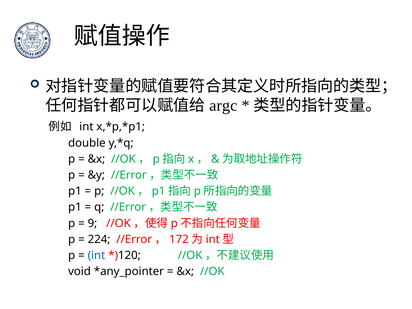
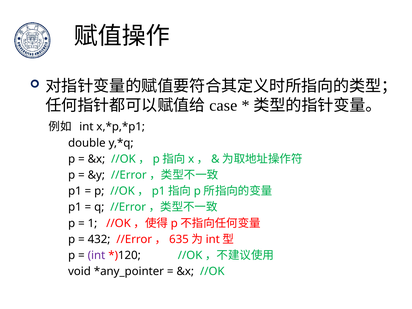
argc: argc -> case
9: 9 -> 1
224: 224 -> 432
172: 172 -> 635
int at (96, 255) colour: blue -> purple
